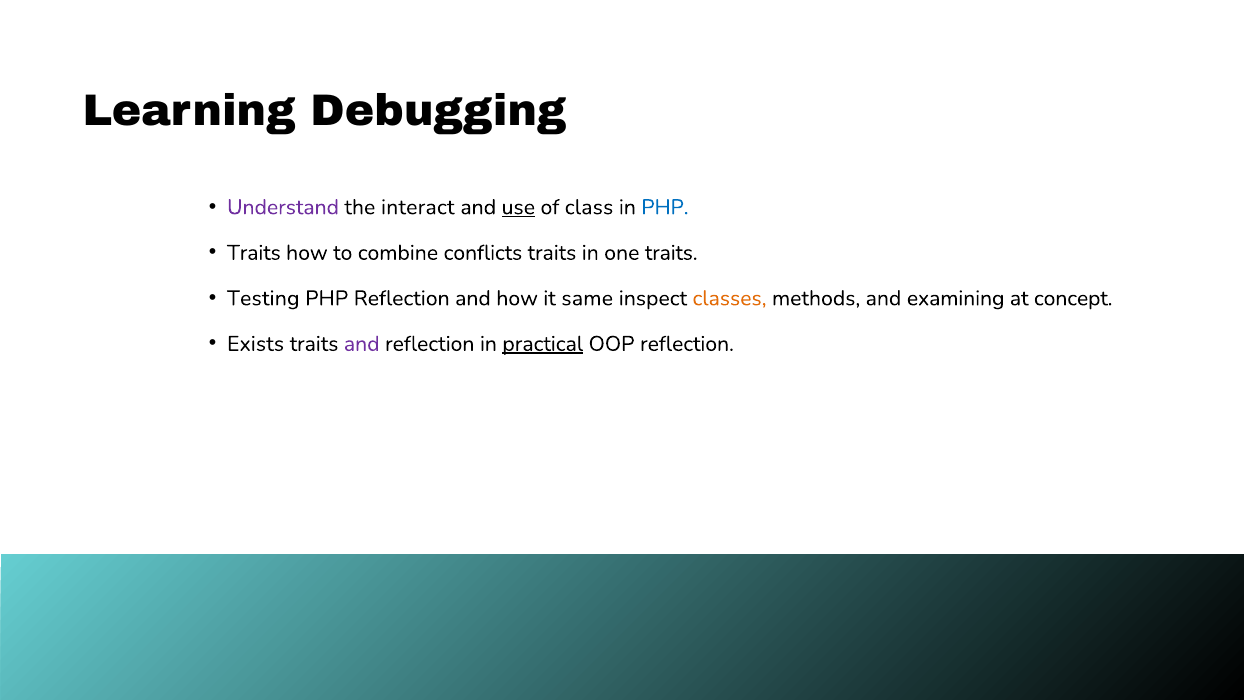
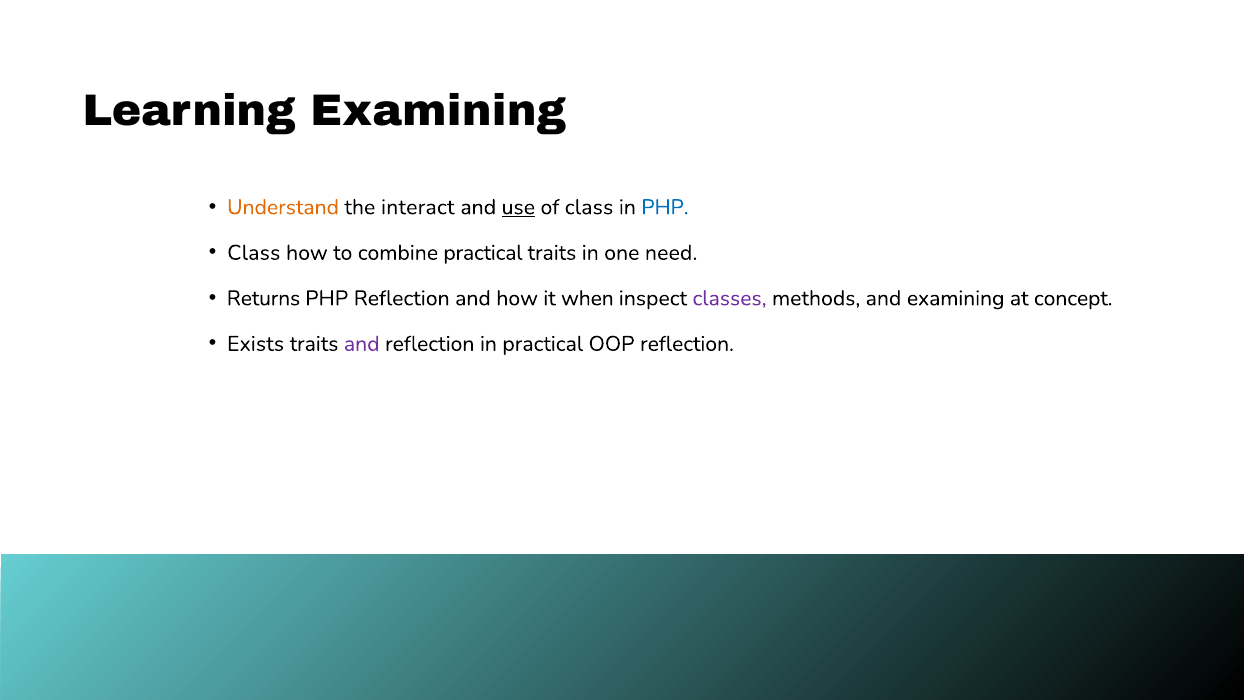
Learning Debugging: Debugging -> Examining
Understand colour: purple -> orange
Traits at (254, 253): Traits -> Class
combine conflicts: conflicts -> practical
one traits: traits -> need
Testing: Testing -> Returns
same: same -> when
classes colour: orange -> purple
practical at (543, 344) underline: present -> none
